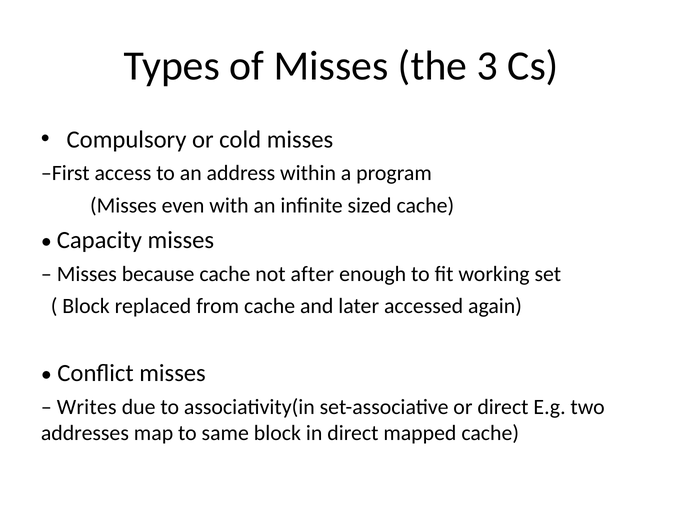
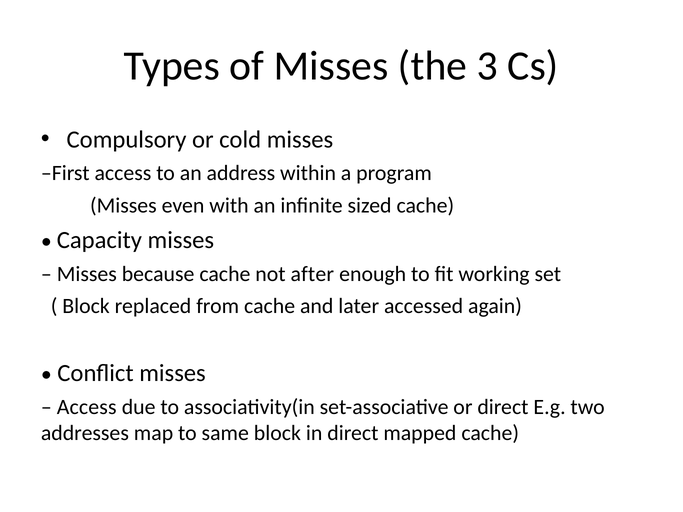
Writes at (87, 407): Writes -> Access
